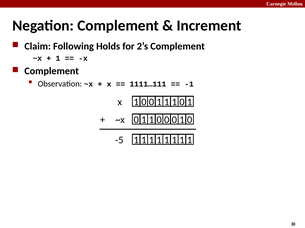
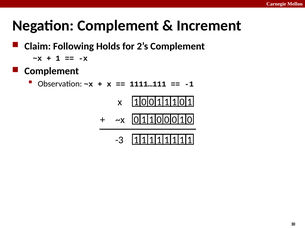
-5: -5 -> -3
